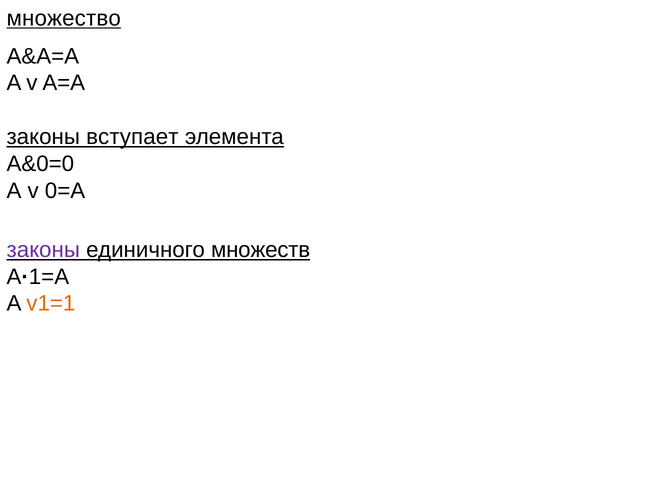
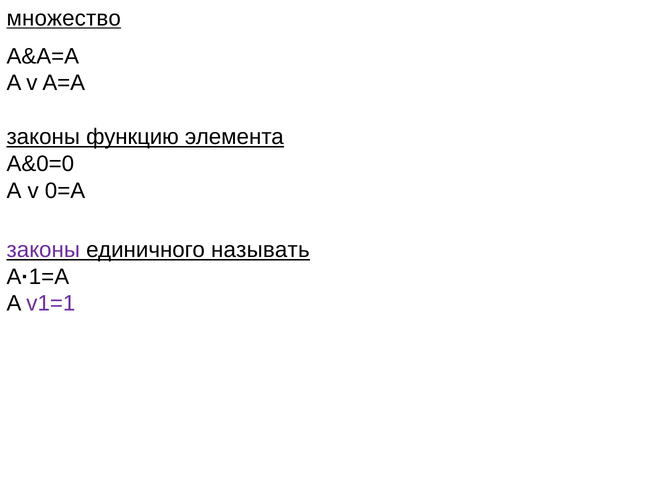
вступает: вступает -> функцию
множеств: множеств -> называть
v1=1 colour: orange -> purple
